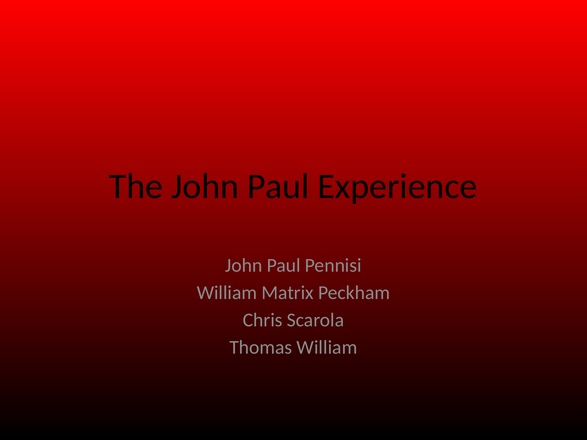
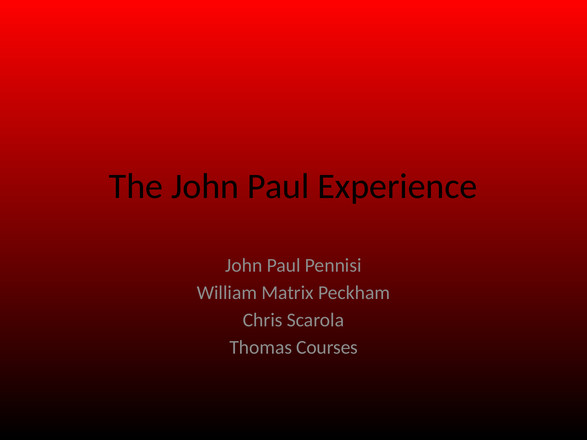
Thomas William: William -> Courses
